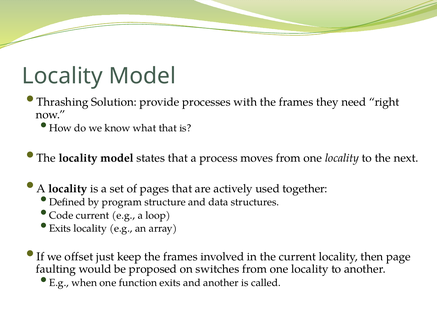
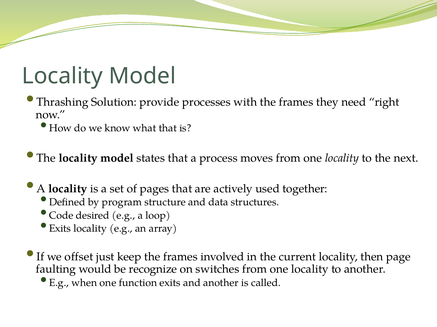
Code current: current -> desired
proposed: proposed -> recognize
